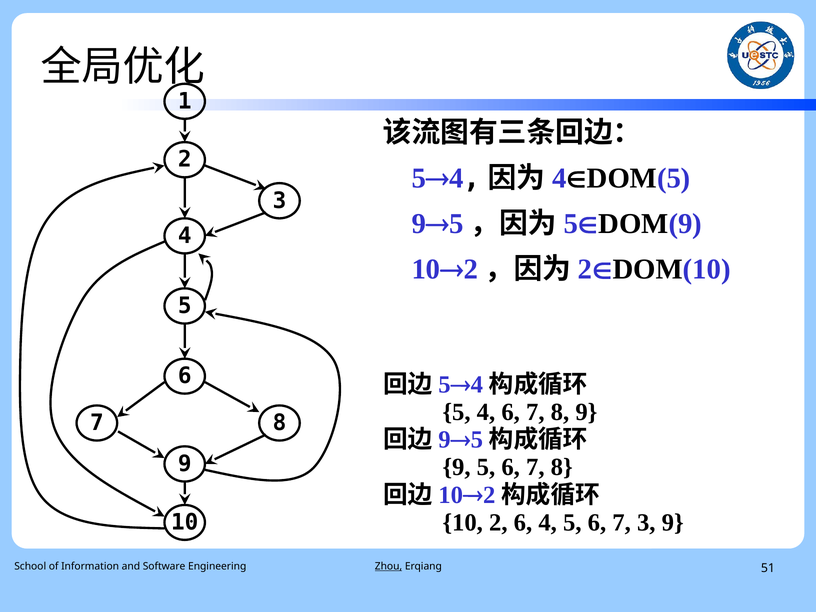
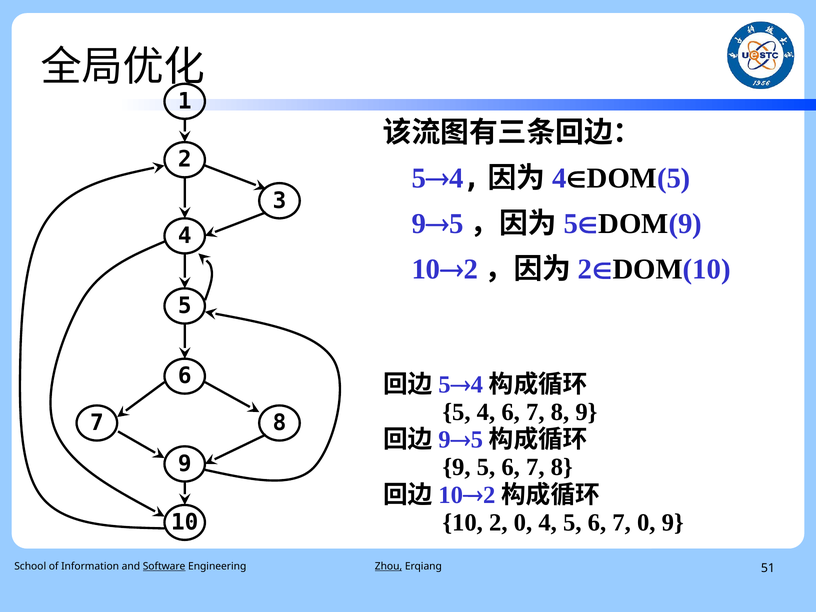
2 6: 6 -> 0
7 3: 3 -> 0
Software underline: none -> present
